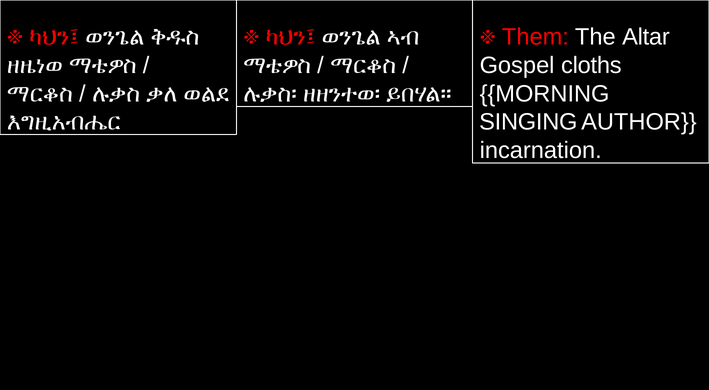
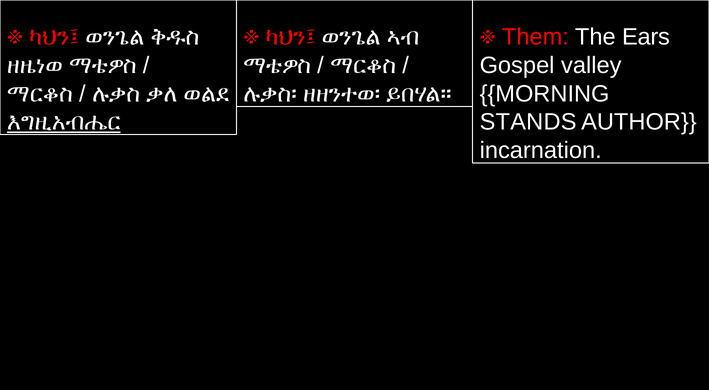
Altar: Altar -> Ears
cloths: cloths -> valley
SINGING: SINGING -> STANDS
እግዚአብሔር underline: none -> present
